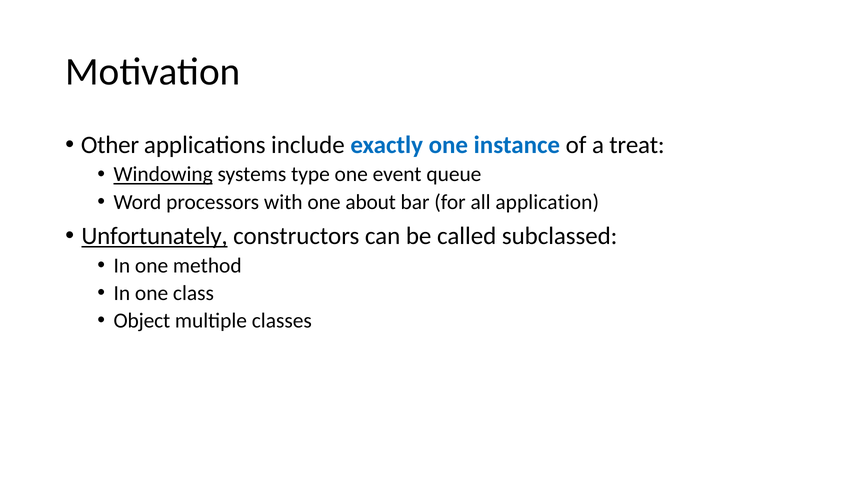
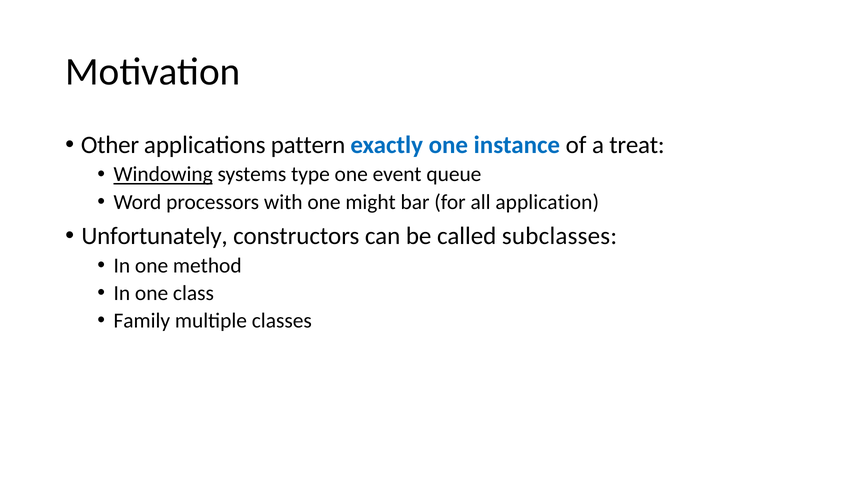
include: include -> pattern
about: about -> might
Unfortunately underline: present -> none
subclassed: subclassed -> subclasses
Object: Object -> Family
